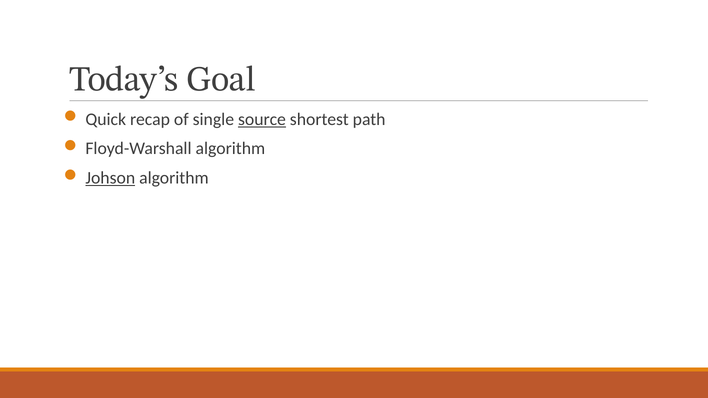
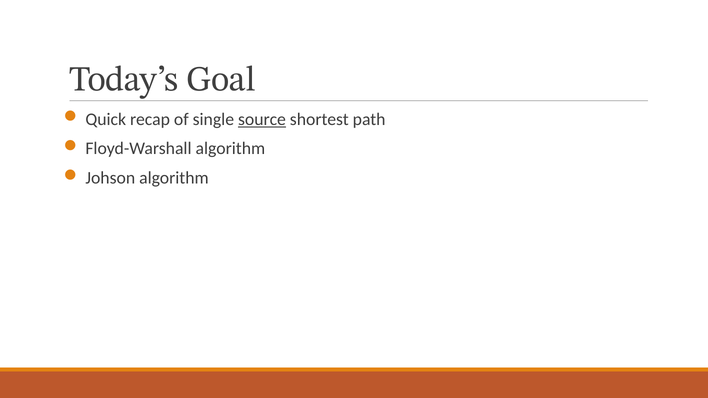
Johson underline: present -> none
